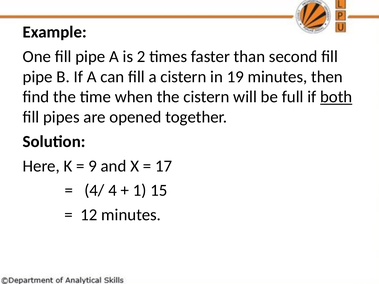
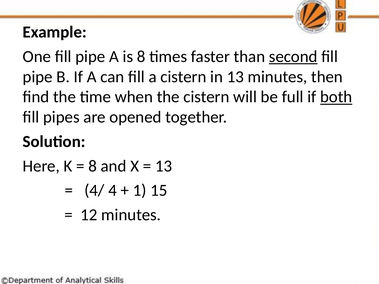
is 2: 2 -> 8
second underline: none -> present
in 19: 19 -> 13
9 at (93, 166): 9 -> 8
17 at (164, 166): 17 -> 13
